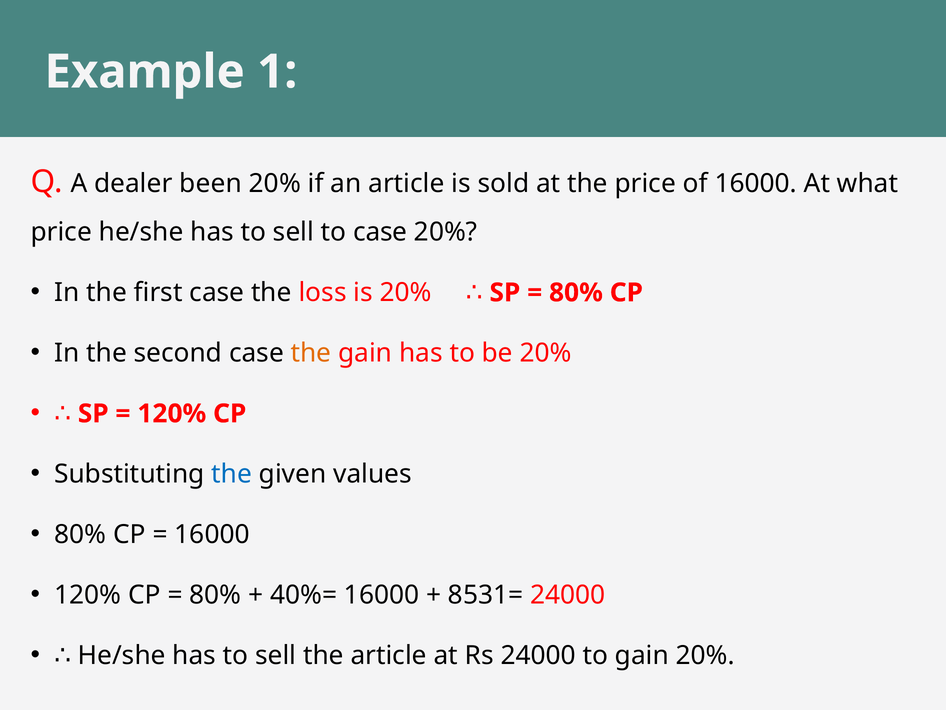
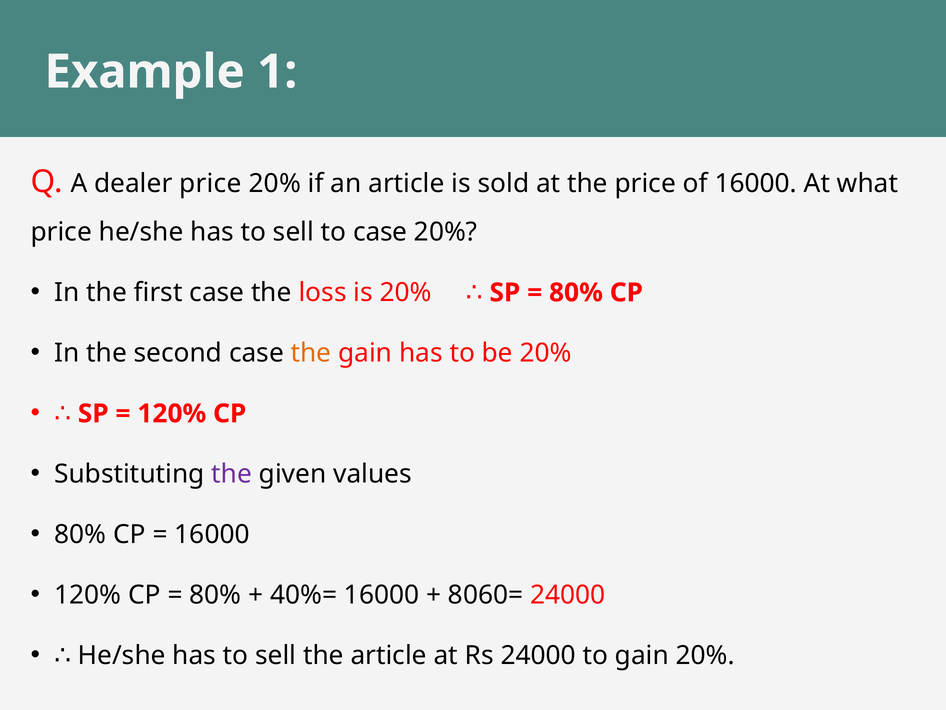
dealer been: been -> price
the at (232, 474) colour: blue -> purple
8531=: 8531= -> 8060=
